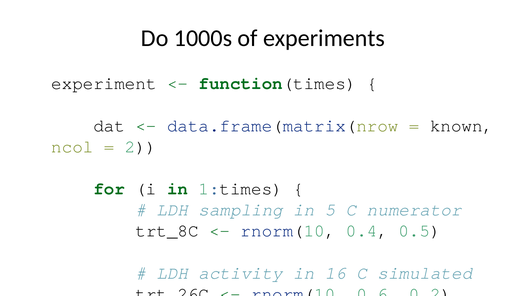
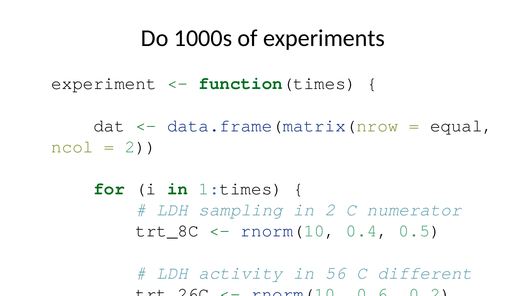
known: known -> equal
in 5: 5 -> 2
16: 16 -> 56
simulated: simulated -> different
